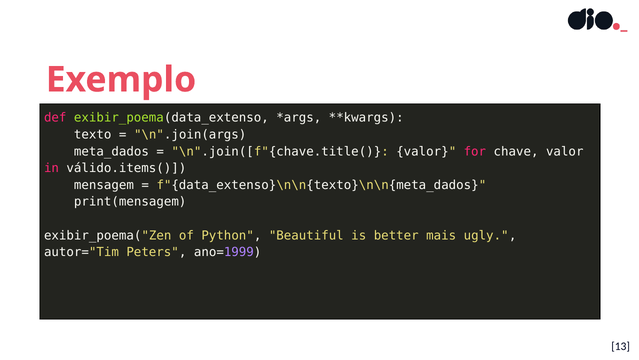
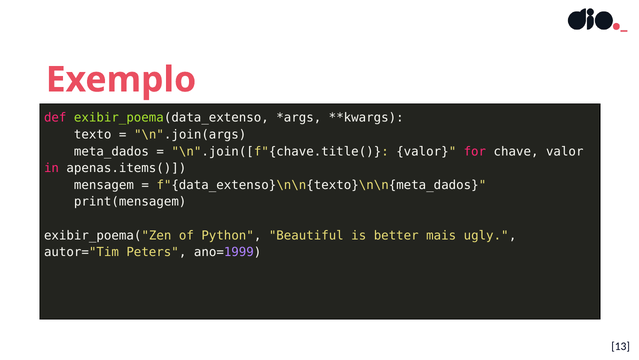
válido.items(: válido.items( -> apenas.items(
